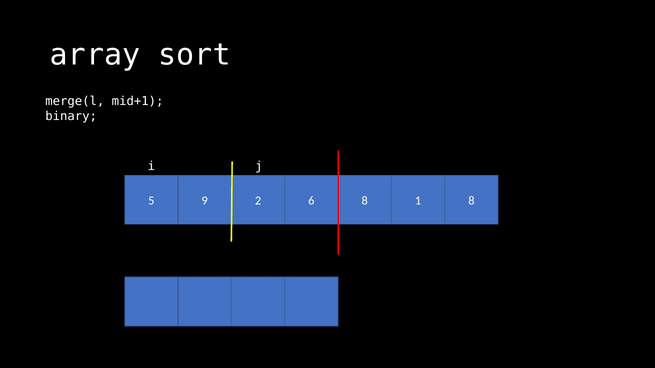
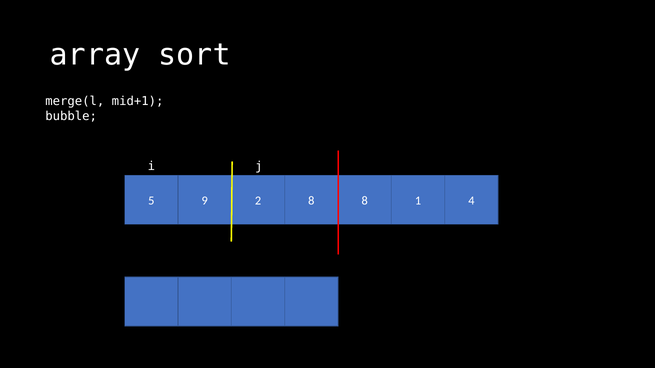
binary: binary -> bubble
2 6: 6 -> 8
1 8: 8 -> 4
